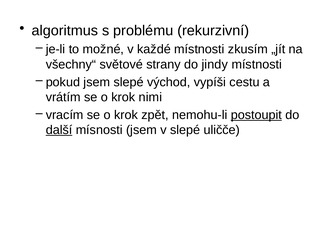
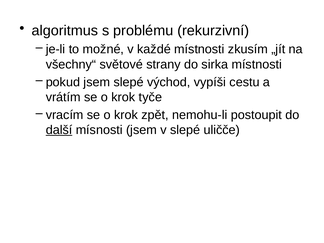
jindy: jindy -> sirka
nimi: nimi -> tyče
postoupit underline: present -> none
